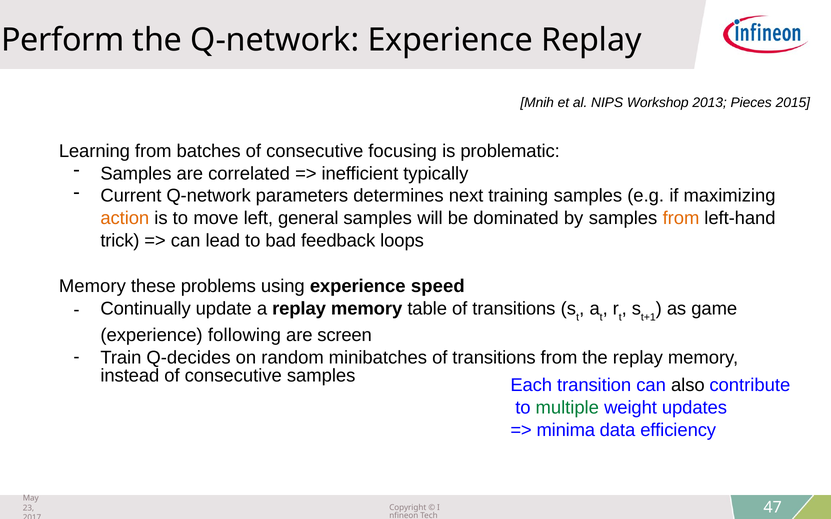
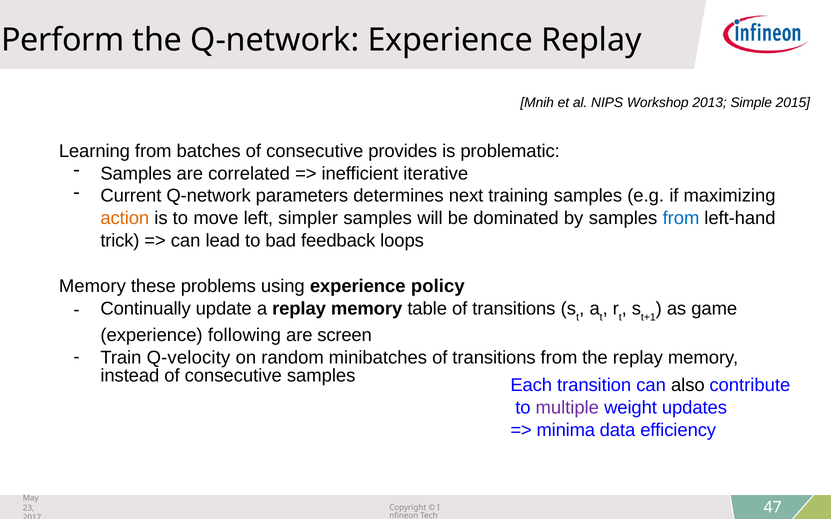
Pieces: Pieces -> Simple
focusing: focusing -> provides
typically: typically -> iterative
general: general -> simpler
from at (681, 218) colour: orange -> blue
speed: speed -> policy
Q-decides: Q-decides -> Q-velocity
multiple colour: green -> purple
